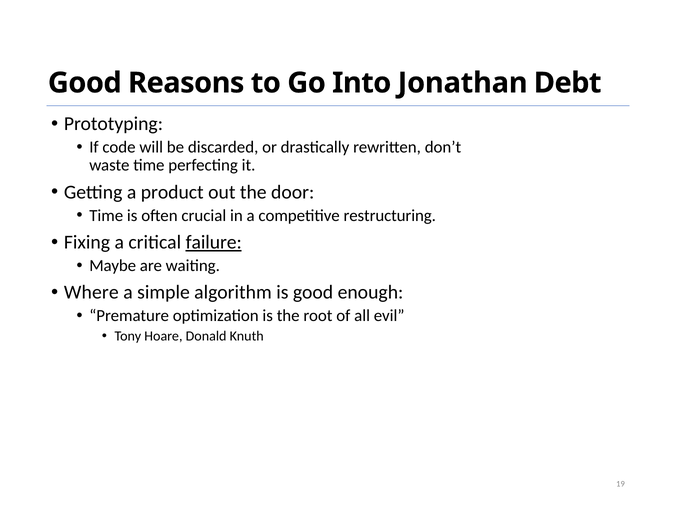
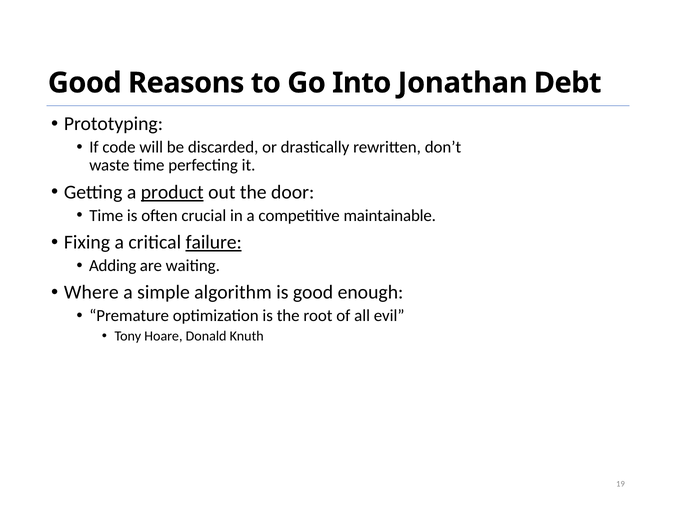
product underline: none -> present
restructuring: restructuring -> maintainable
Maybe: Maybe -> Adding
